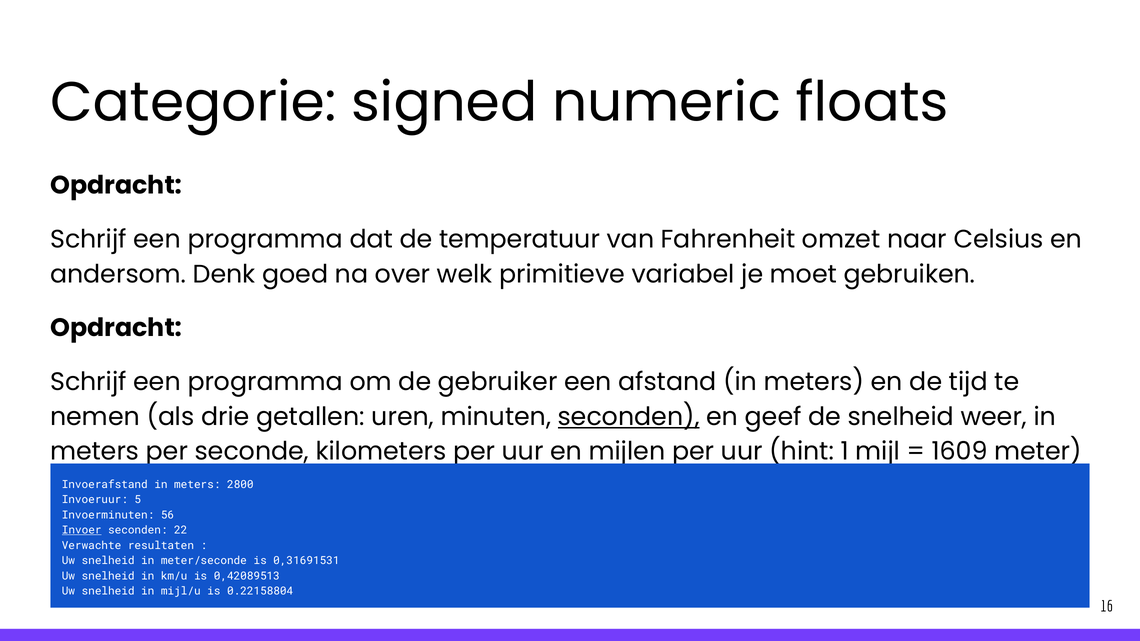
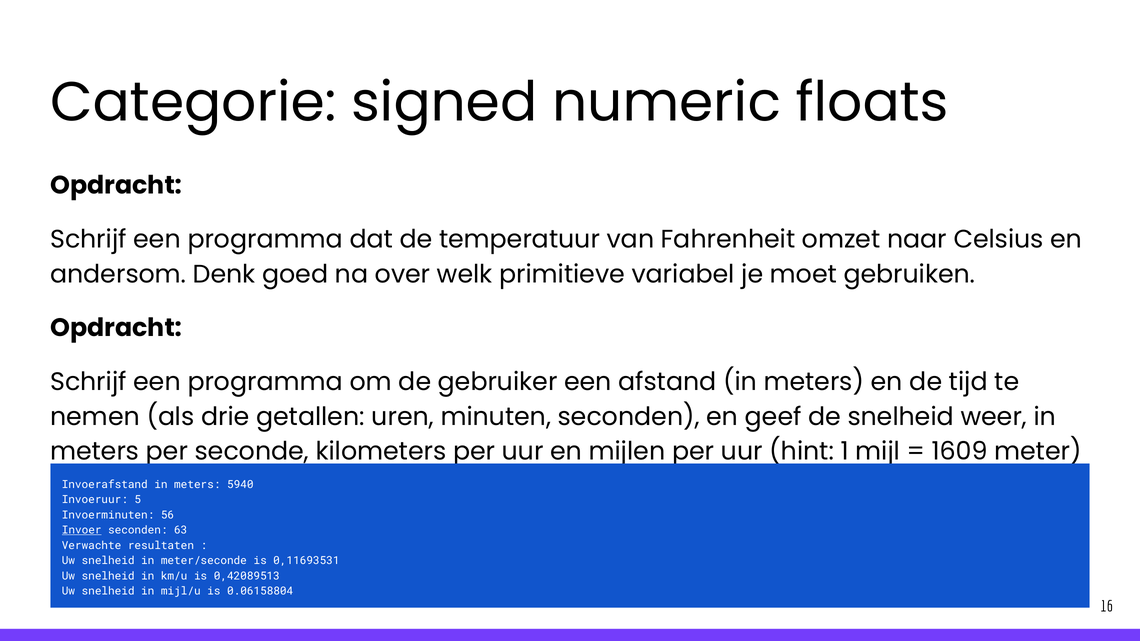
seconden at (629, 417) underline: present -> none
2800: 2800 -> 5940
22: 22 -> 63
0,31691531: 0,31691531 -> 0,11693531
0.22158804: 0.22158804 -> 0.06158804
